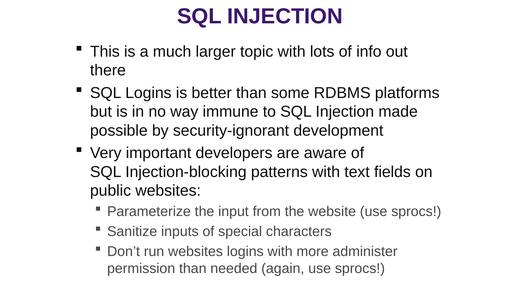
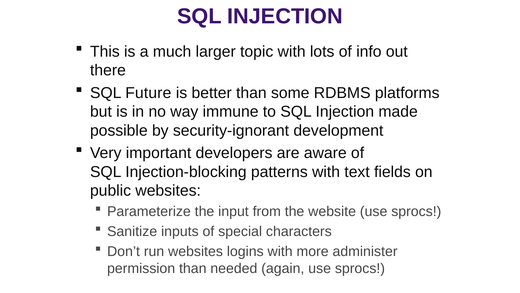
SQL Logins: Logins -> Future
